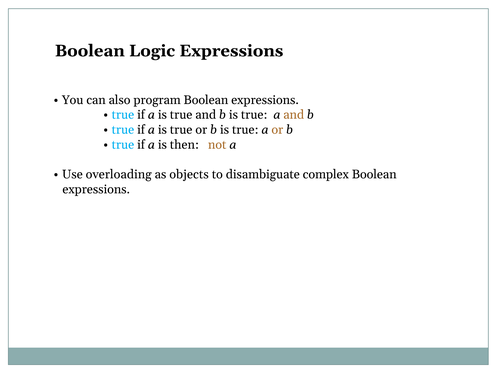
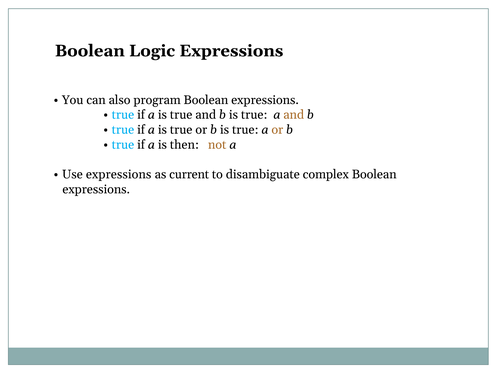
Use overloading: overloading -> expressions
objects: objects -> current
